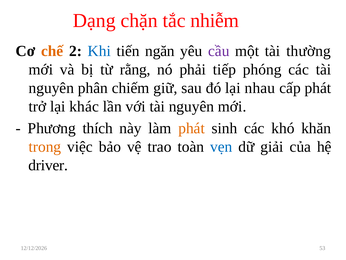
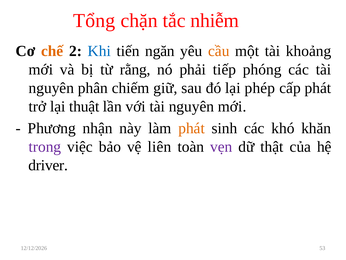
Dạng: Dạng -> Tổng
cầu colour: purple -> orange
thường: thường -> khoảng
nhau: nhau -> phép
khác: khác -> thuật
thích: thích -> nhận
trong colour: orange -> purple
trao: trao -> liên
vẹn colour: blue -> purple
giải: giải -> thật
